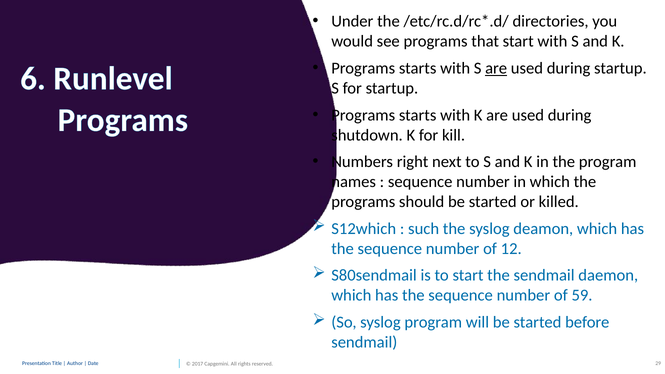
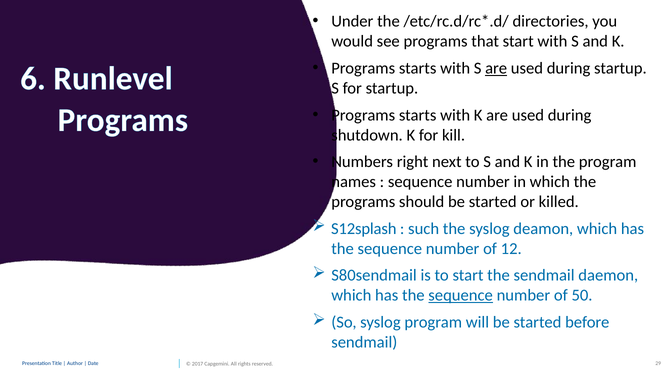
S12which: S12which -> S12splash
sequence at (461, 295) underline: none -> present
59: 59 -> 50
